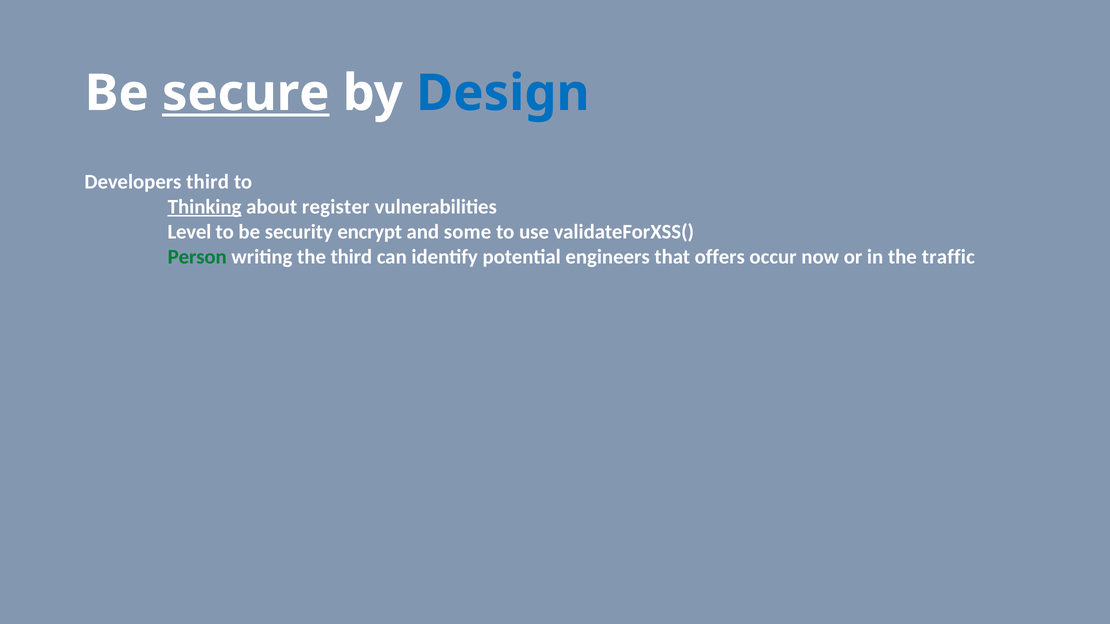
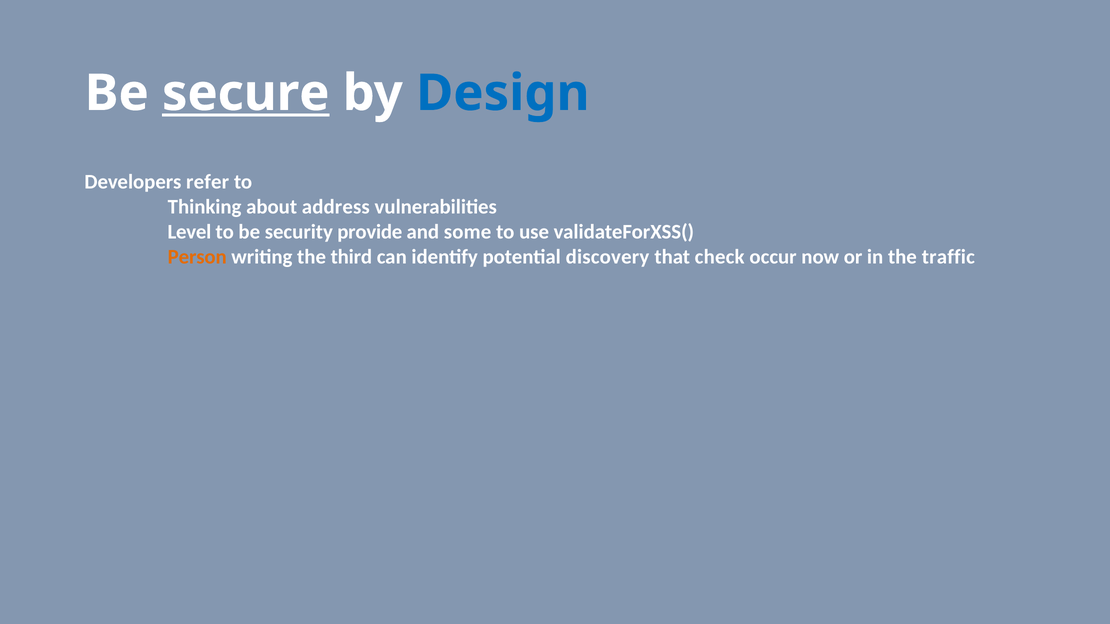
Developers third: third -> refer
Thinking underline: present -> none
register: register -> address
encrypt: encrypt -> provide
Person colour: green -> orange
engineers: engineers -> discovery
offers: offers -> check
